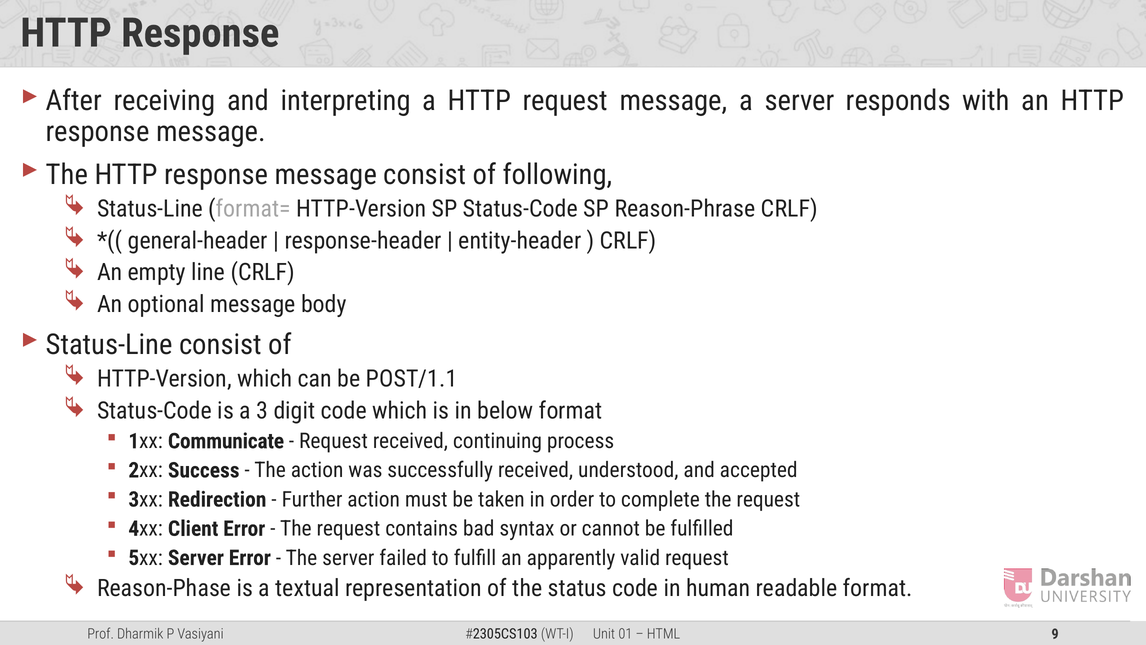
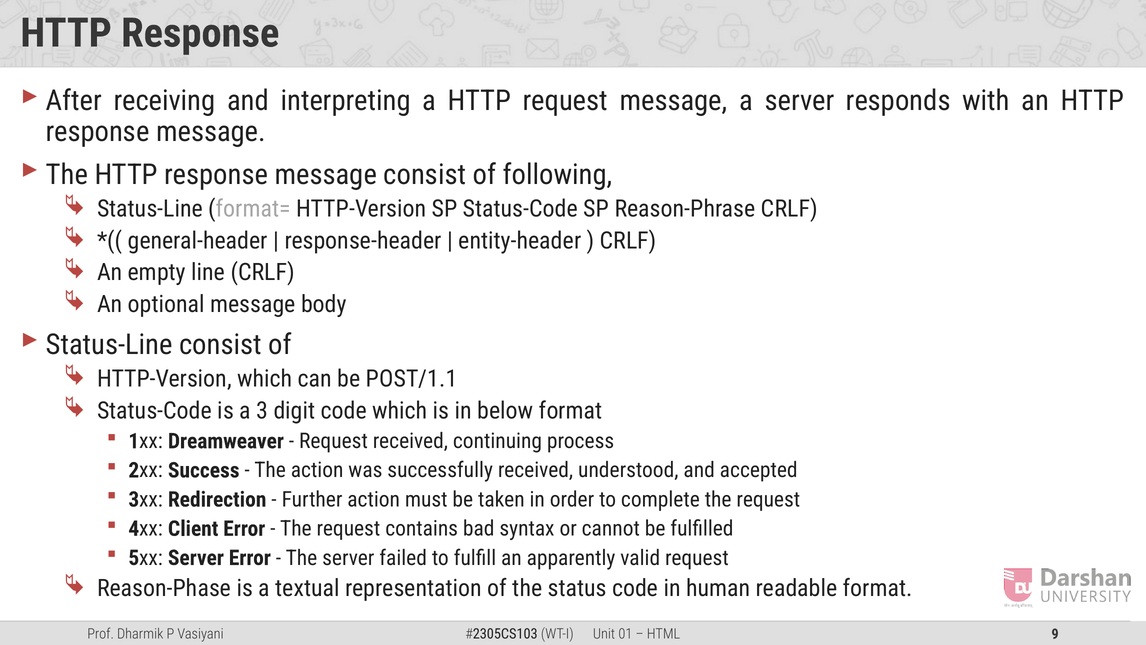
Communicate: Communicate -> Dreamweaver
